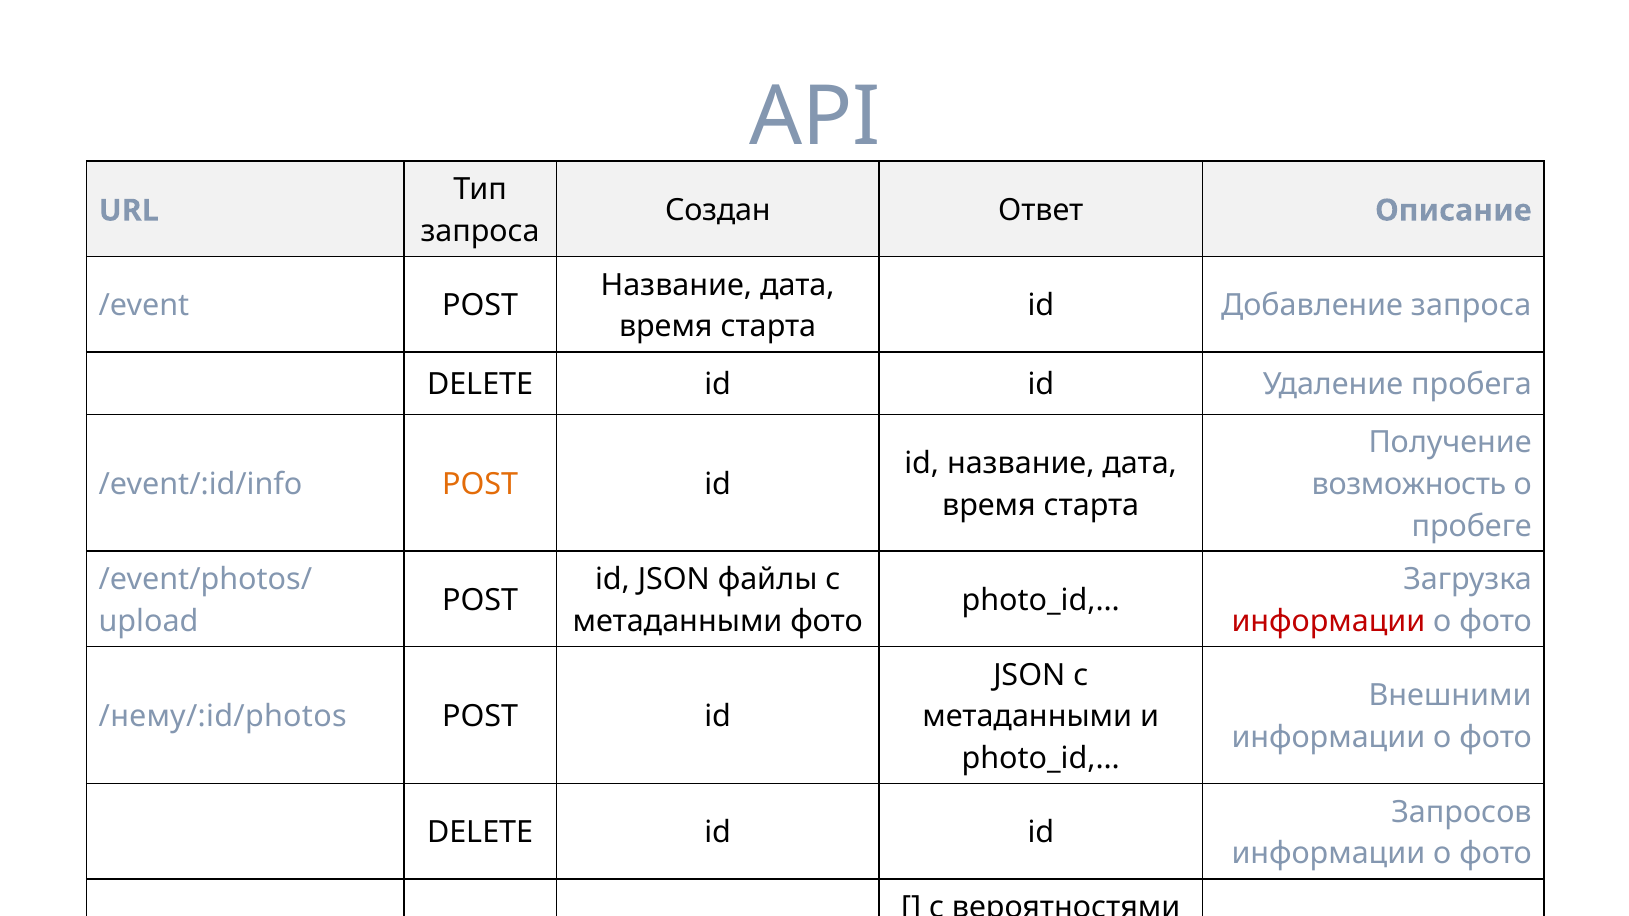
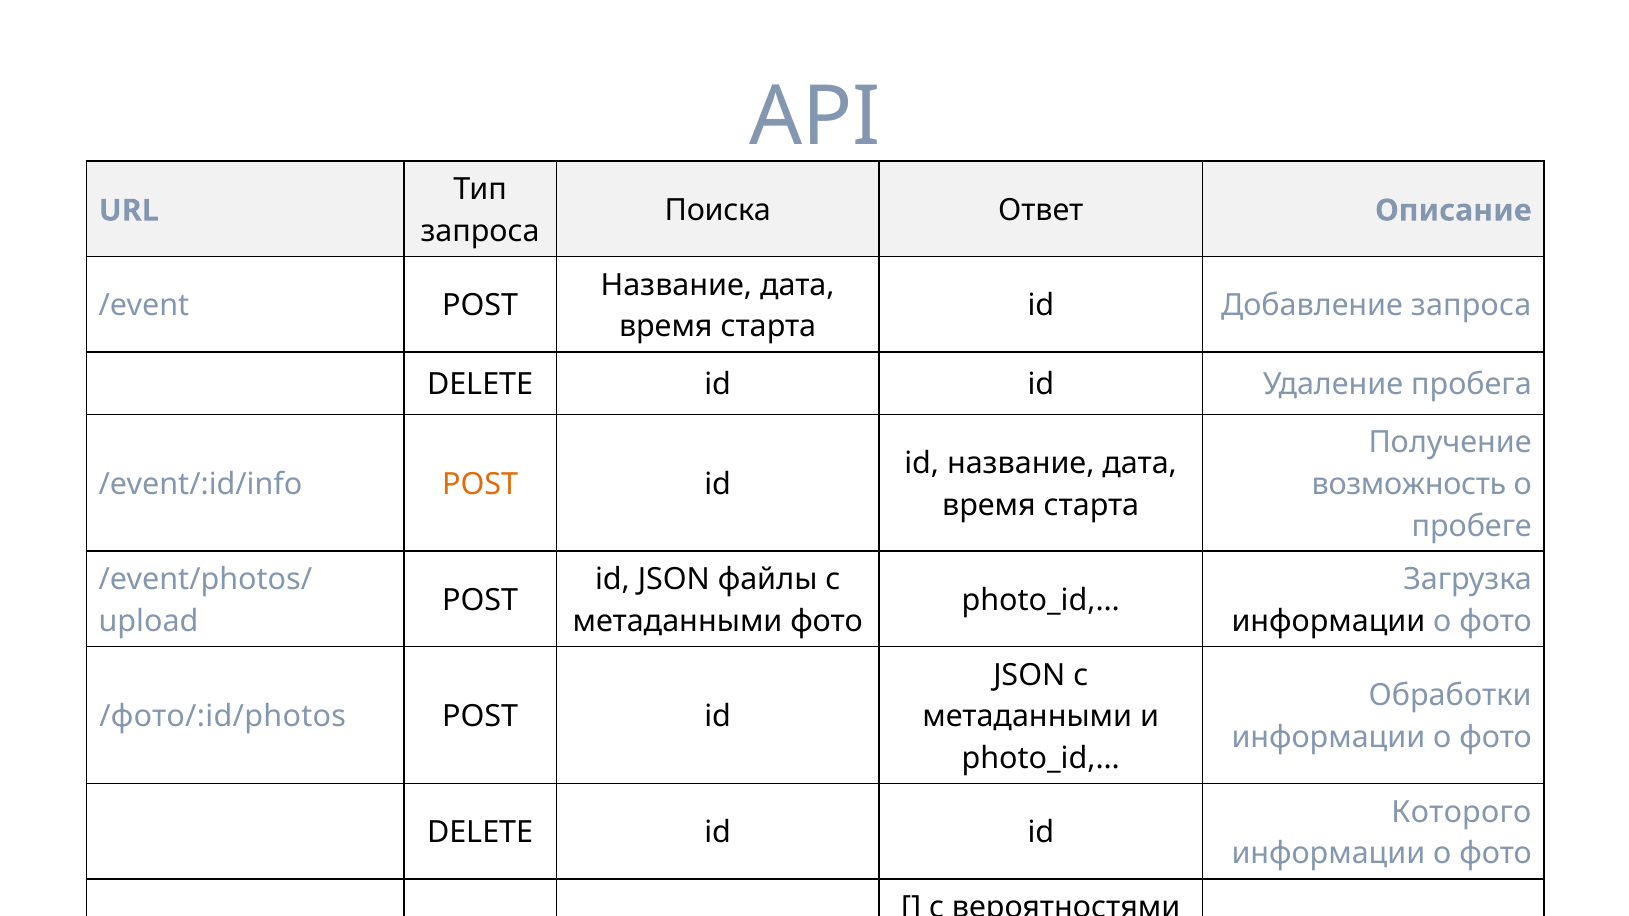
Создан: Создан -> Поиска
информации at (1328, 622) colour: red -> black
Внешними: Внешними -> Обработки
/нему/:id/photos: /нему/:id/photos -> /фото/:id/photos
Запросов: Запросов -> Которого
